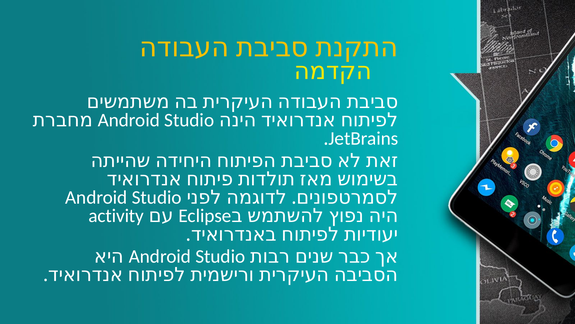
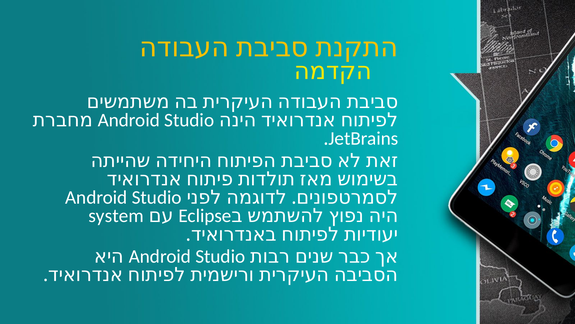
activity: activity -> system
